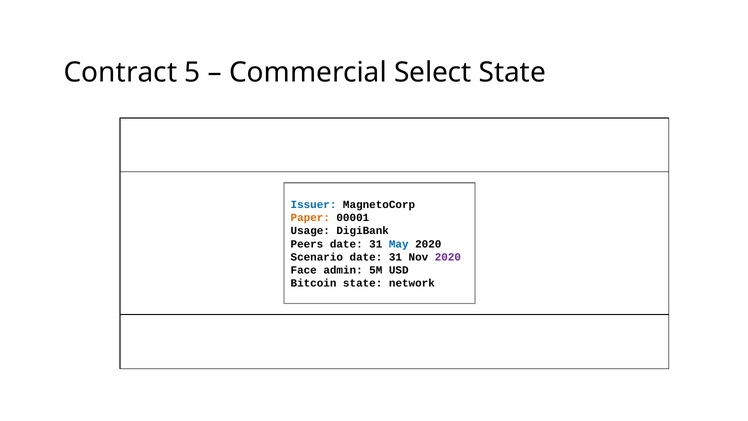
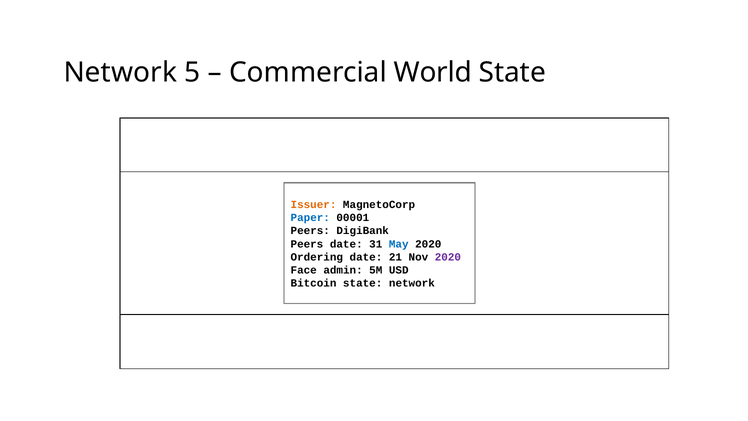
Contract at (120, 72): Contract -> Network
Select: Select -> World
Issuer colour: blue -> orange
Paper colour: orange -> blue
Usage at (310, 231): Usage -> Peers
Scenario: Scenario -> Ordering
31 at (395, 257): 31 -> 21
